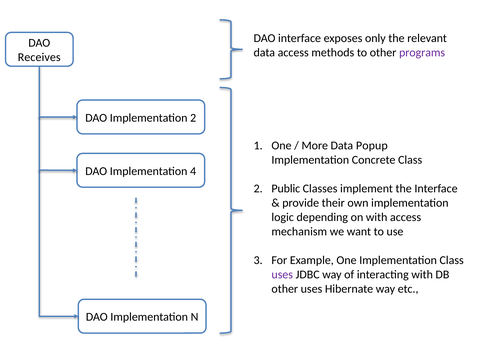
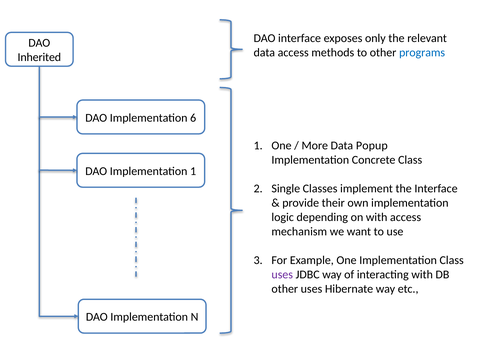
programs colour: purple -> blue
Receives: Receives -> Inherited
Implementation 2: 2 -> 6
Implementation 4: 4 -> 1
Public: Public -> Single
